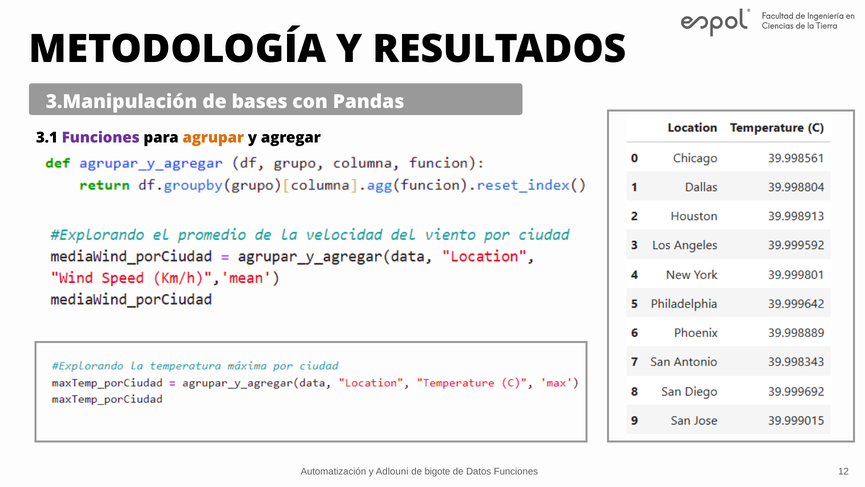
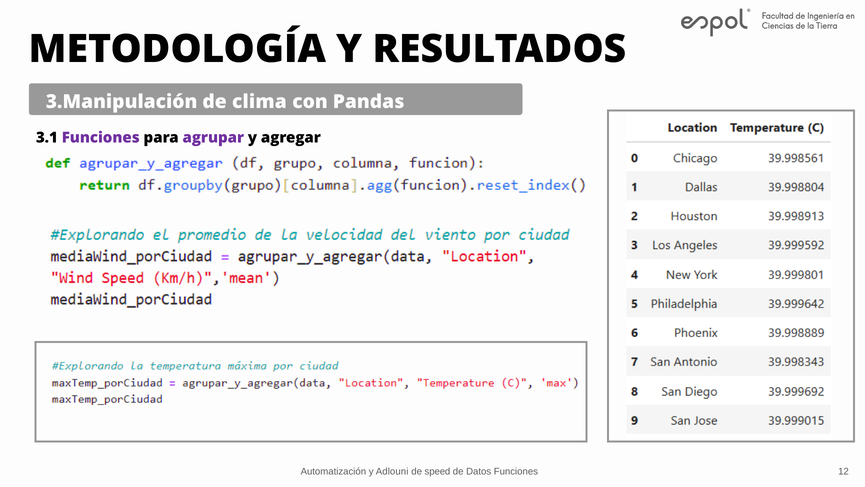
bases: bases -> clima
agrupar colour: orange -> purple
bigote: bigote -> speed
